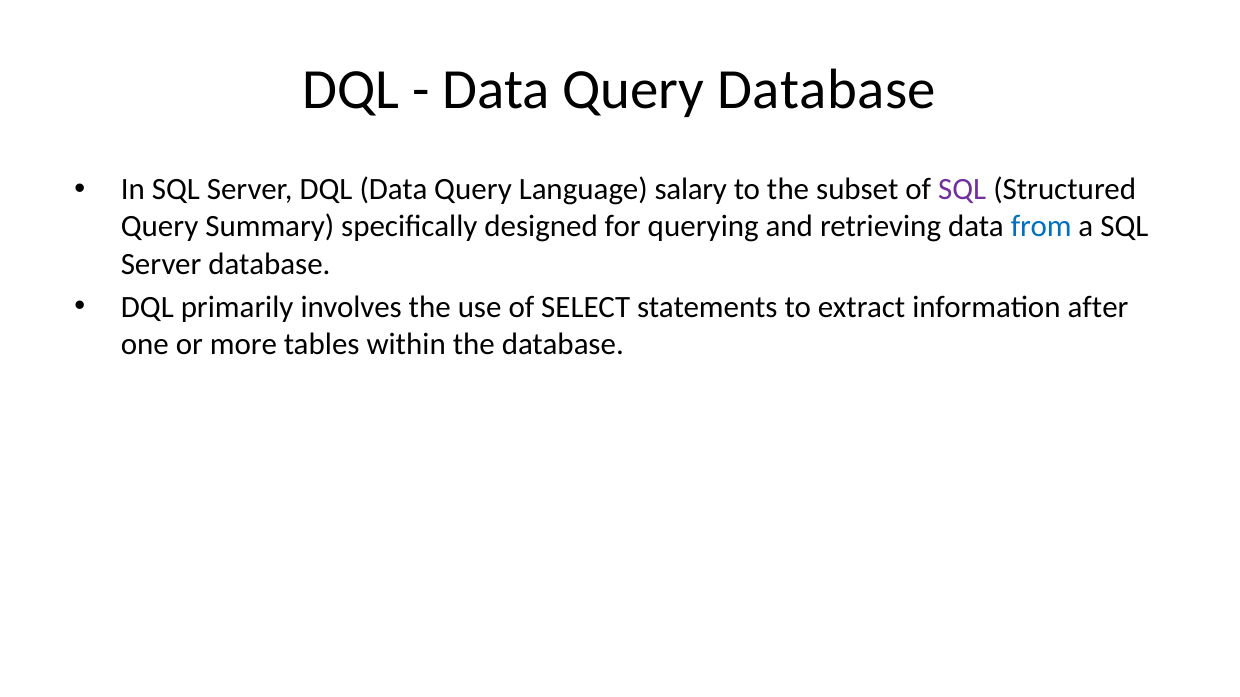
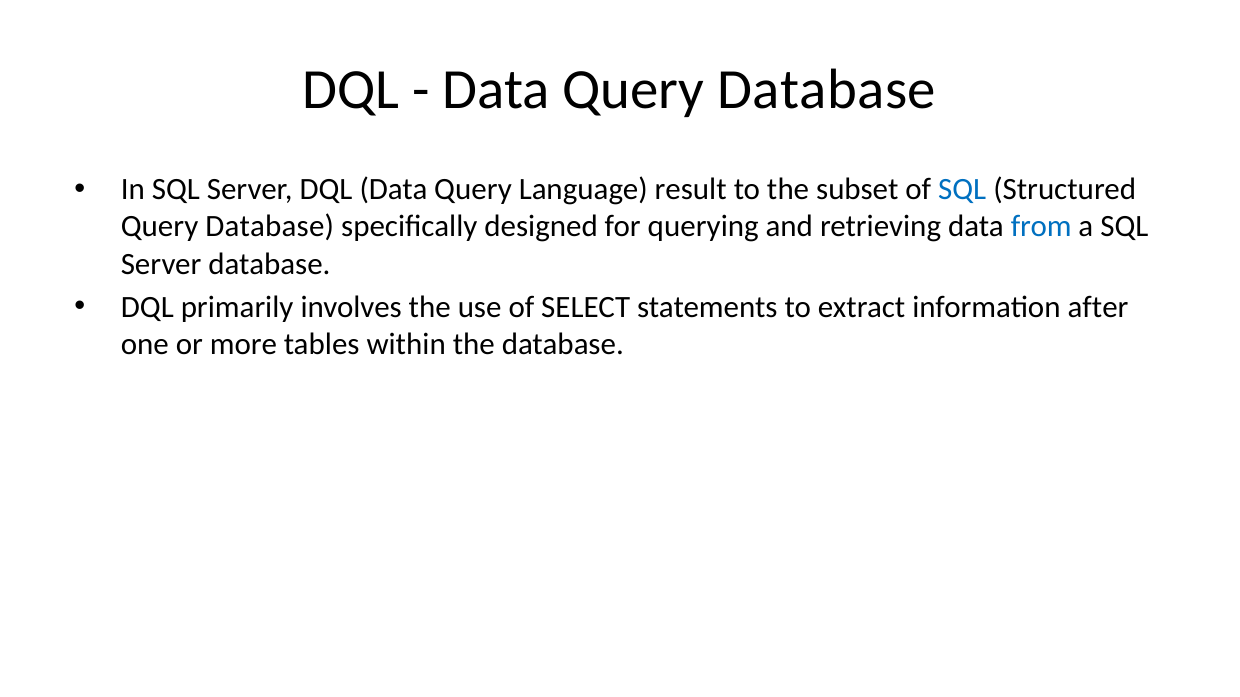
salary: salary -> result
SQL at (962, 190) colour: purple -> blue
Summary at (270, 227): Summary -> Database
